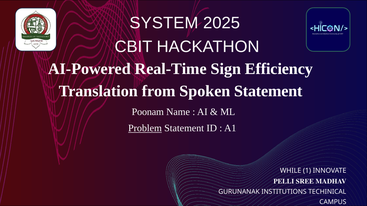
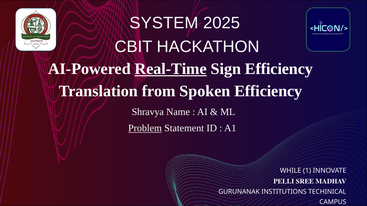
Real-Time underline: none -> present
Spoken Statement: Statement -> Efficiency
Poonam: Poonam -> Shravya
